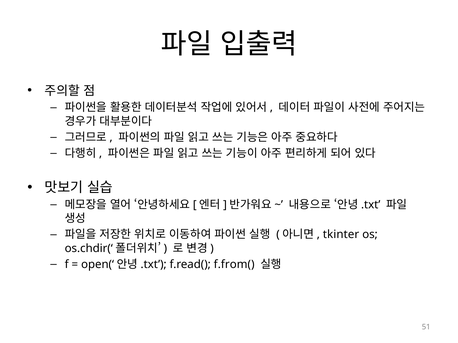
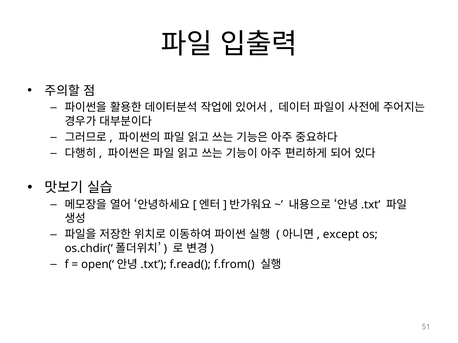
tkinter: tkinter -> except
